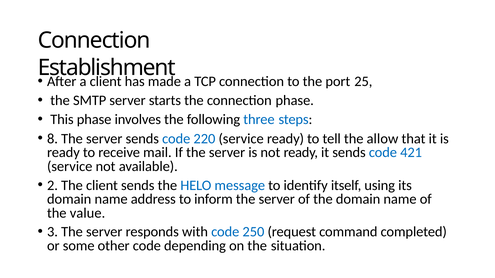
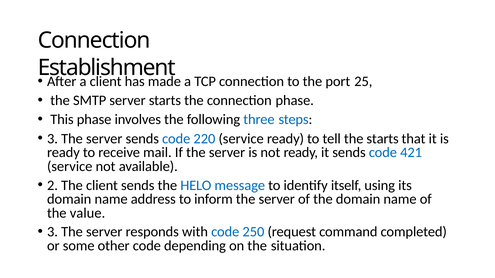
8 at (52, 139): 8 -> 3
the allow: allow -> starts
